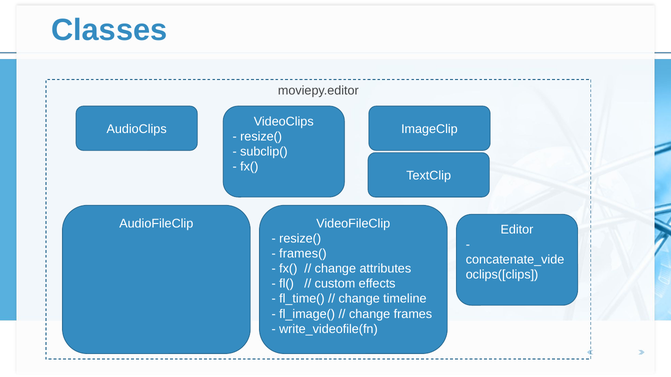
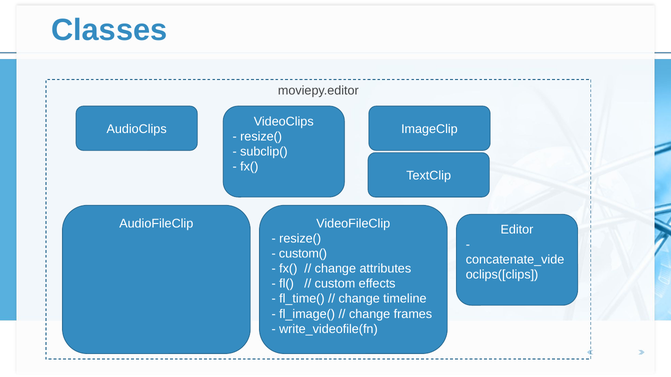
frames(: frames( -> custom(
